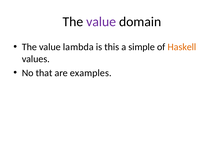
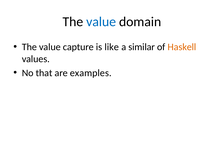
value at (101, 22) colour: purple -> blue
lambda: lambda -> capture
this: this -> like
simple: simple -> similar
